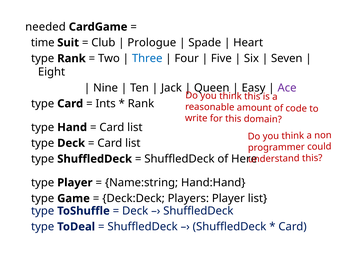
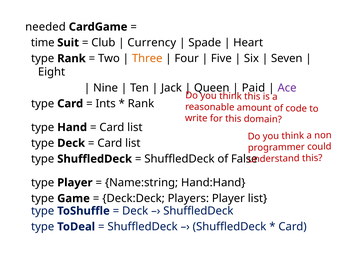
Prologue: Prologue -> Currency
Three colour: blue -> orange
Easy: Easy -> Paid
Here: Here -> False
